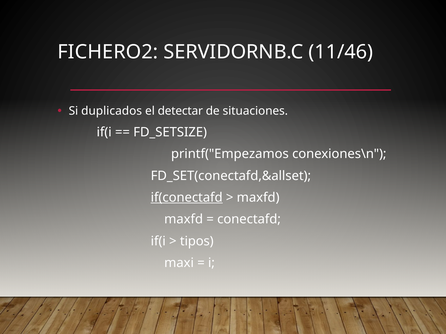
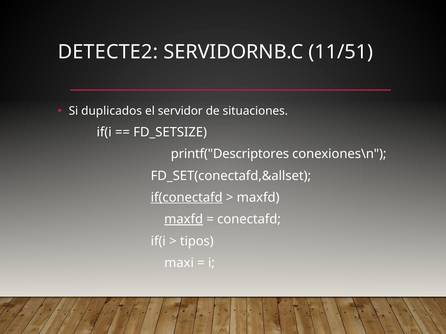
FICHERO2: FICHERO2 -> DETECTE2
11/46: 11/46 -> 11/51
detectar: detectar -> servidor
printf("Empezamos: printf("Empezamos -> printf("Descriptores
maxfd at (184, 220) underline: none -> present
